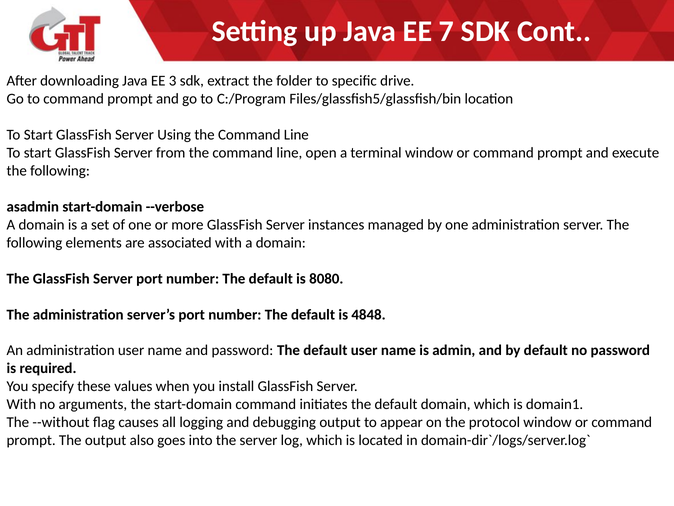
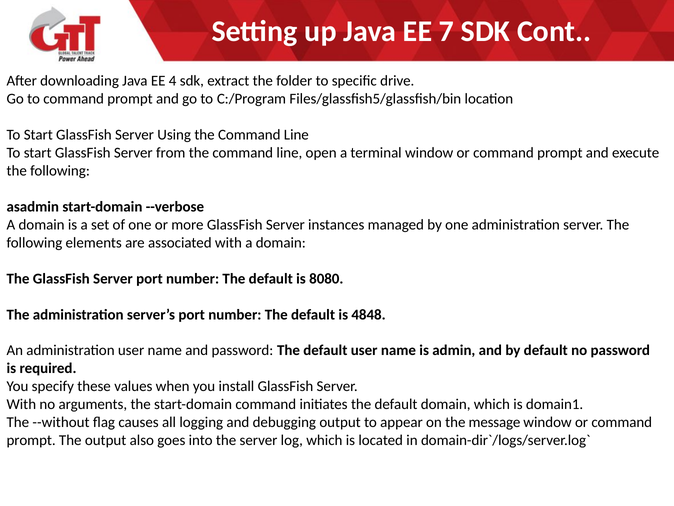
3: 3 -> 4
protocol: protocol -> message
